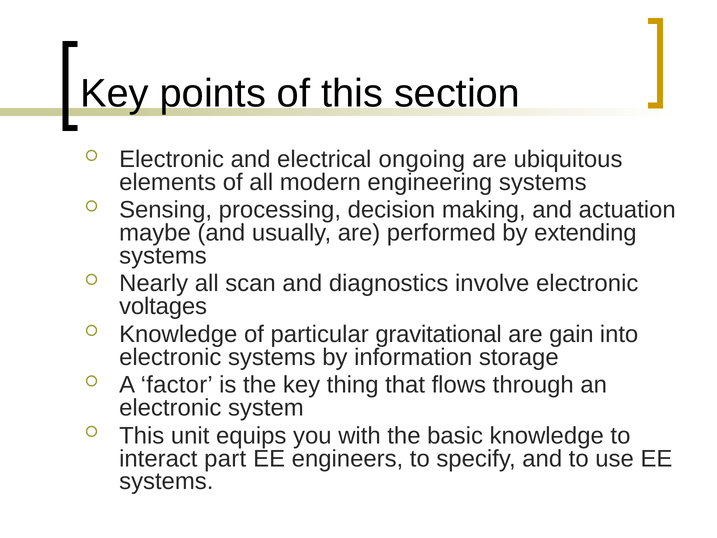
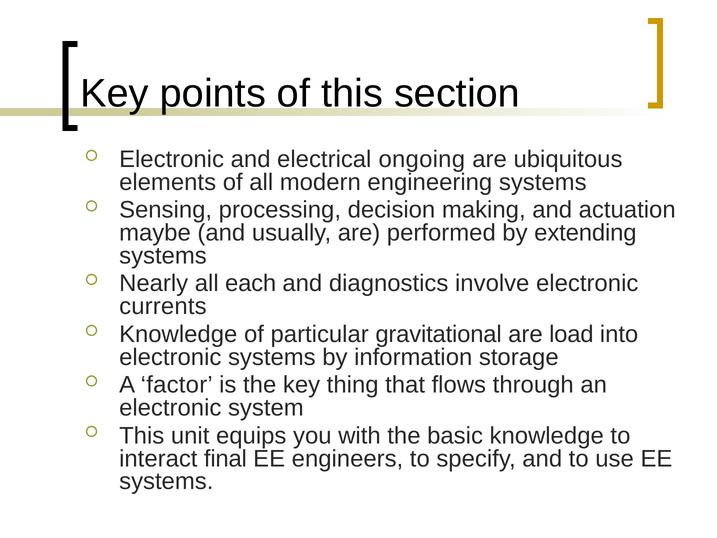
scan: scan -> each
voltages: voltages -> currents
gain: gain -> load
part: part -> final
